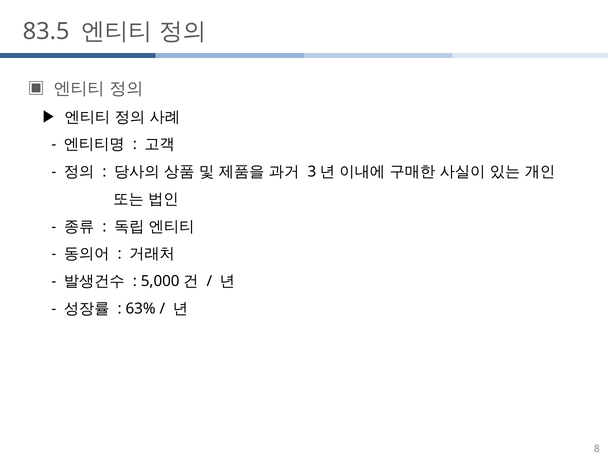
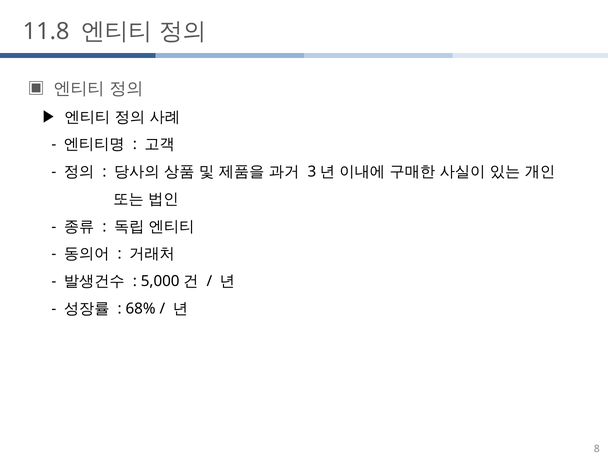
83.5: 83.5 -> 11.8
63%: 63% -> 68%
